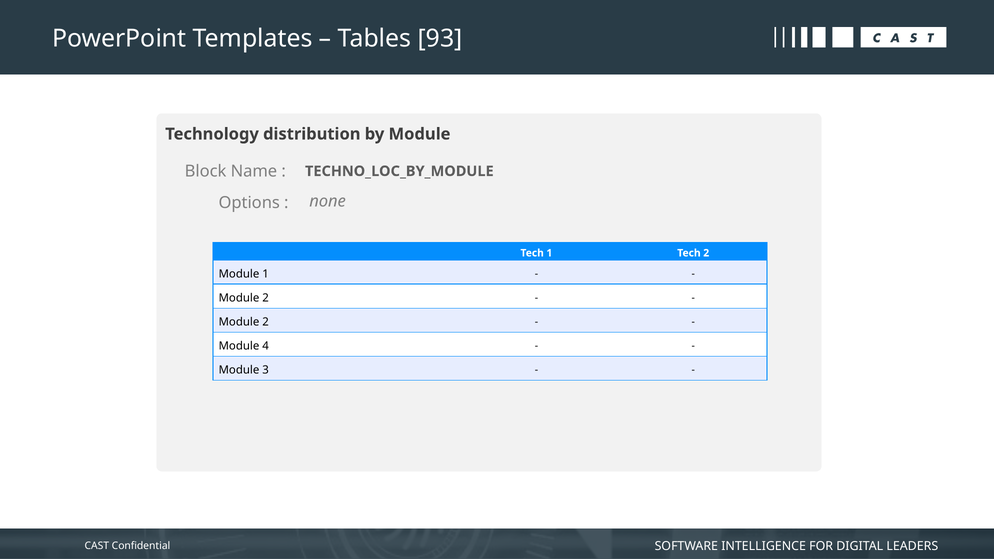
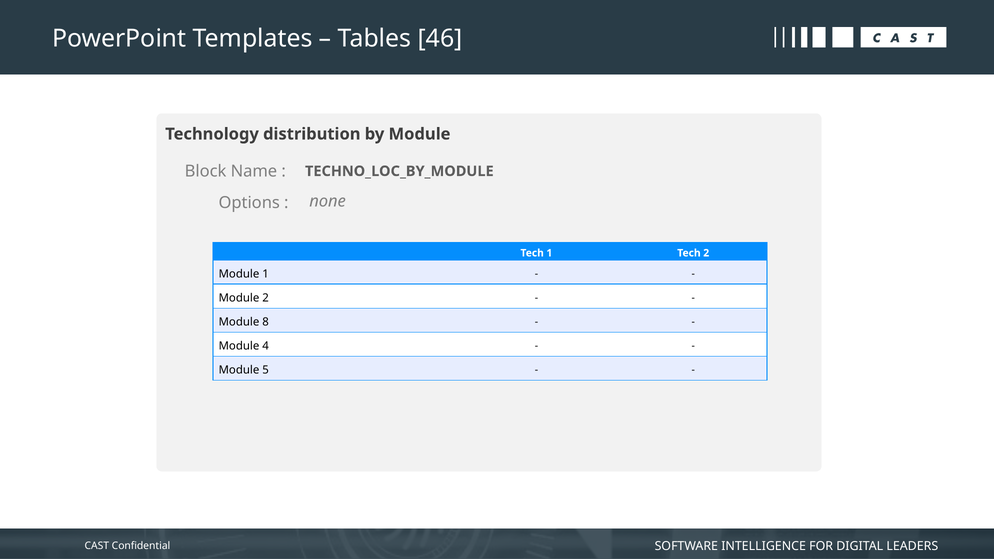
93: 93 -> 46
2 at (266, 322): 2 -> 8
3: 3 -> 5
